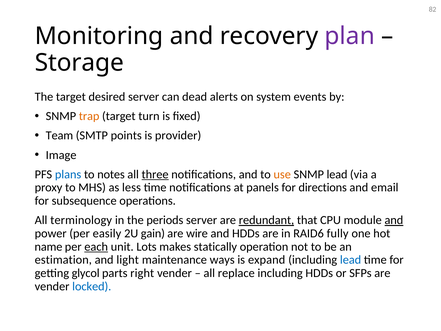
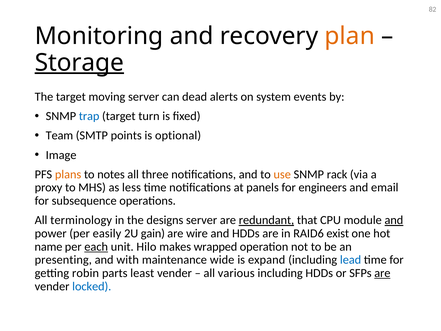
plan colour: purple -> orange
Storage underline: none -> present
desired: desired -> moving
trap colour: orange -> blue
provider: provider -> optional
plans colour: blue -> orange
three underline: present -> none
SNMP lead: lead -> rack
directions: directions -> engineers
periods: periods -> designs
fully: fully -> exist
Lots: Lots -> Hilo
statically: statically -> wrapped
estimation: estimation -> presenting
light: light -> with
ways: ways -> wide
glycol: glycol -> robin
right: right -> least
replace: replace -> various
are at (382, 273) underline: none -> present
